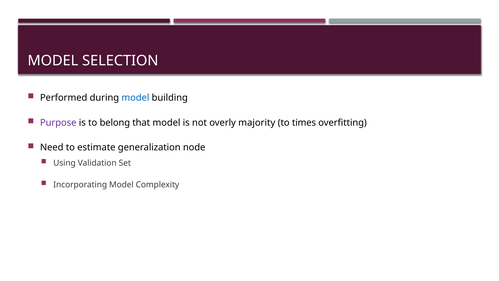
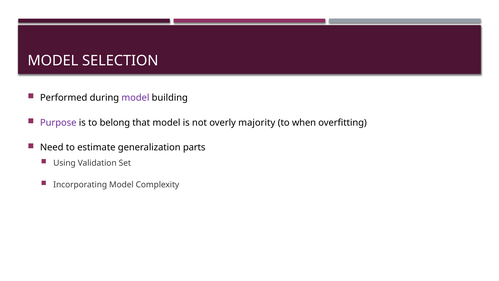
model at (135, 98) colour: blue -> purple
times: times -> when
node: node -> parts
